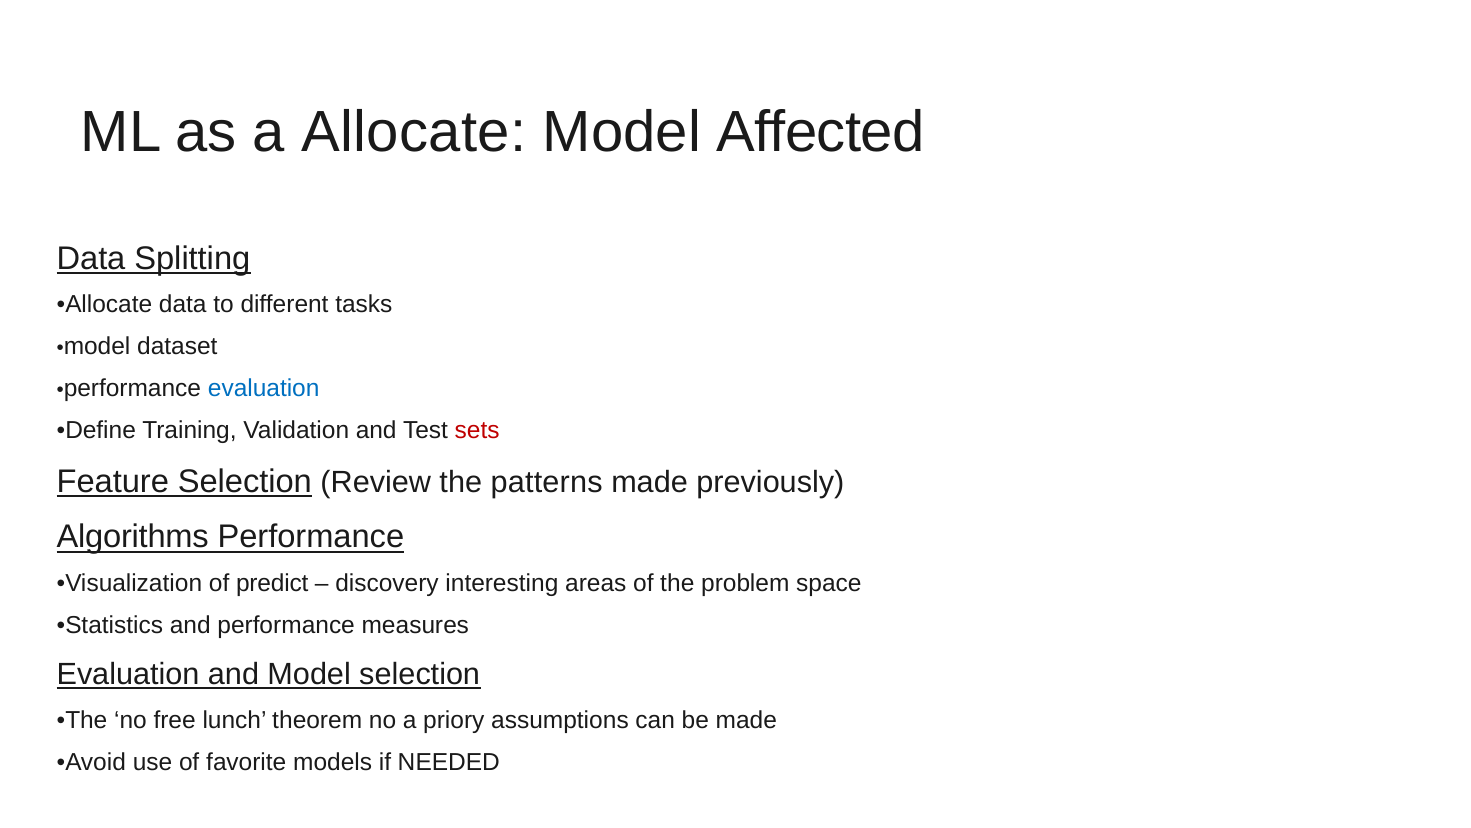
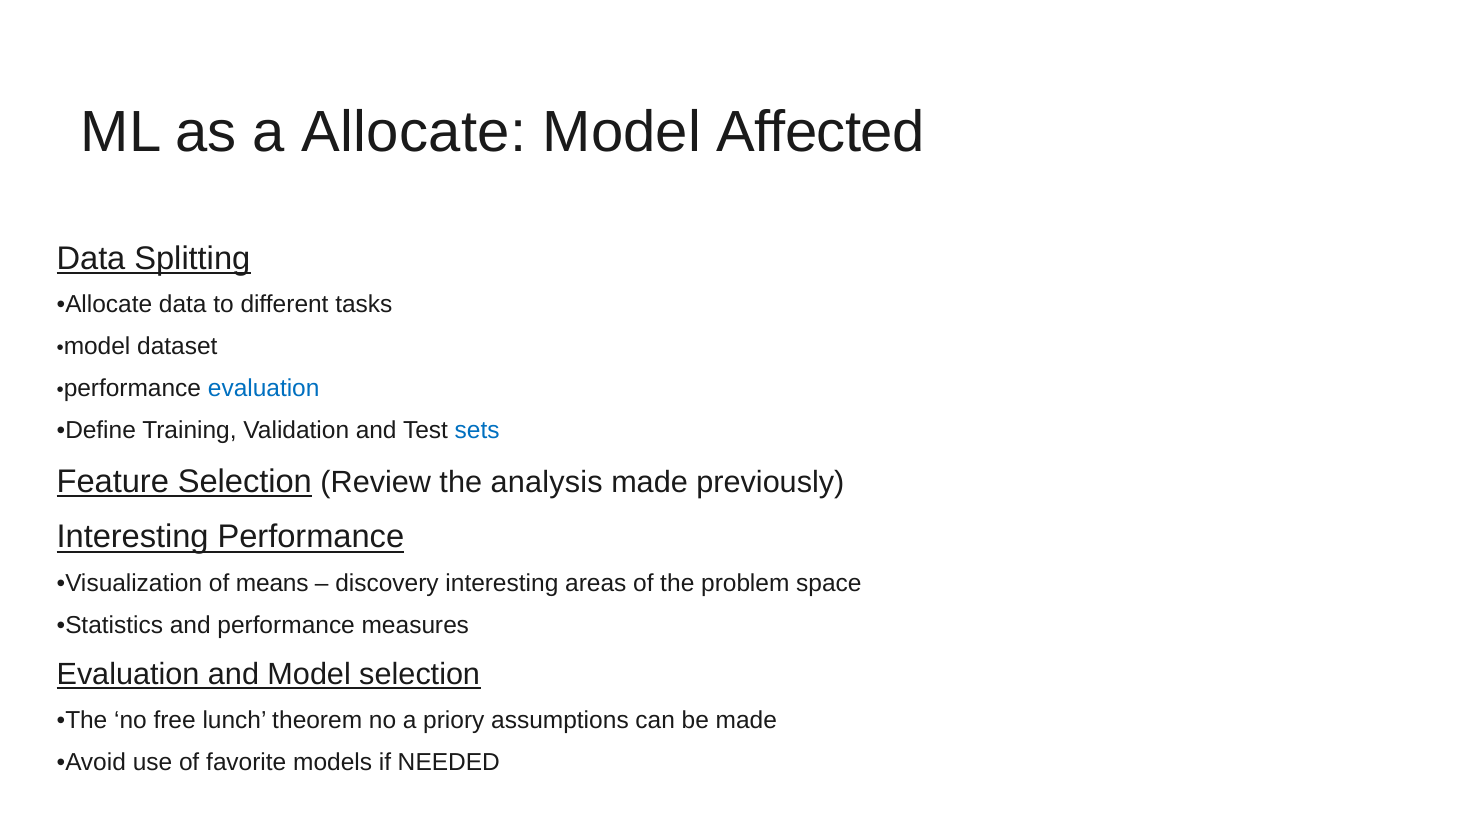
sets colour: red -> blue
patterns: patterns -> analysis
Algorithms at (133, 537): Algorithms -> Interesting
predict: predict -> means
